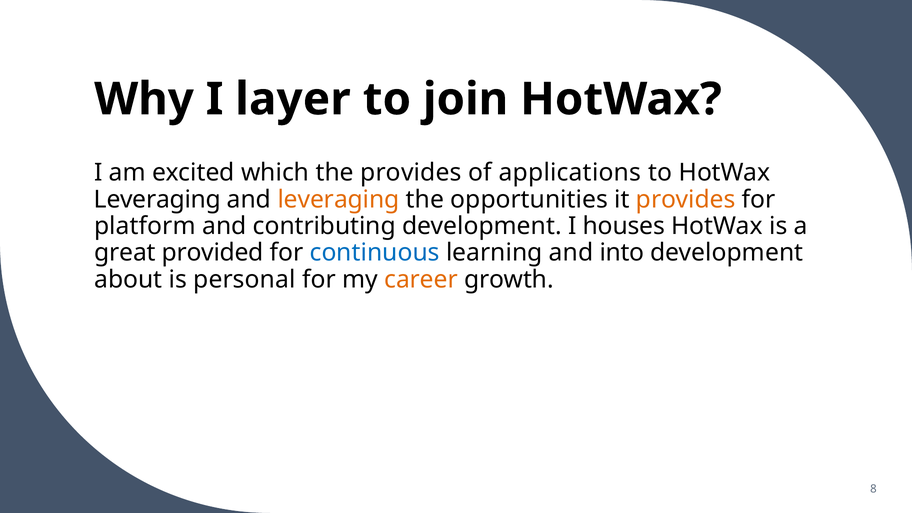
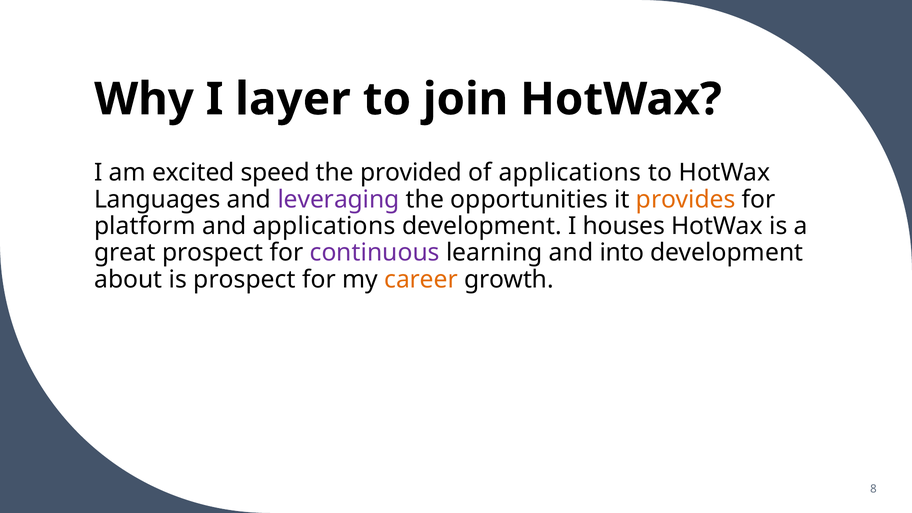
which: which -> speed
the provides: provides -> provided
Leveraging at (157, 199): Leveraging -> Languages
leveraging at (339, 199) colour: orange -> purple
and contributing: contributing -> applications
great provided: provided -> prospect
continuous colour: blue -> purple
is personal: personal -> prospect
